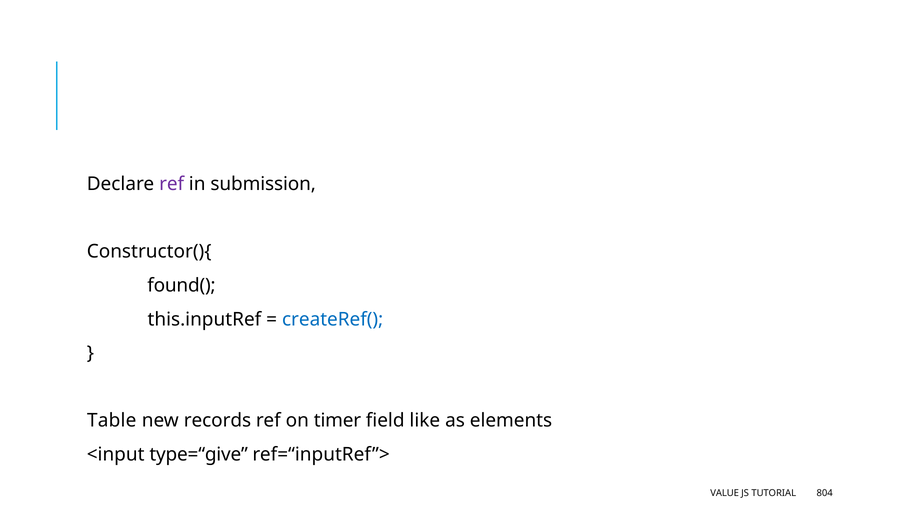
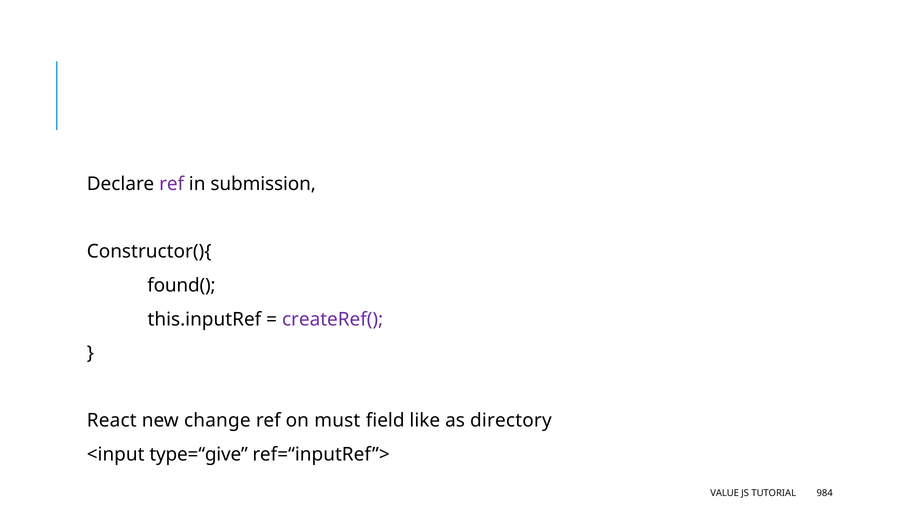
createRef( colour: blue -> purple
Table: Table -> React
records: records -> change
timer: timer -> must
elements: elements -> directory
804: 804 -> 984
